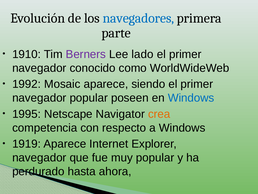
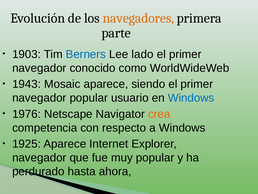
navegadores colour: blue -> orange
1910: 1910 -> 1903
Berners colour: purple -> blue
1992: 1992 -> 1943
poseen: poseen -> usuario
1995: 1995 -> 1976
1919: 1919 -> 1925
